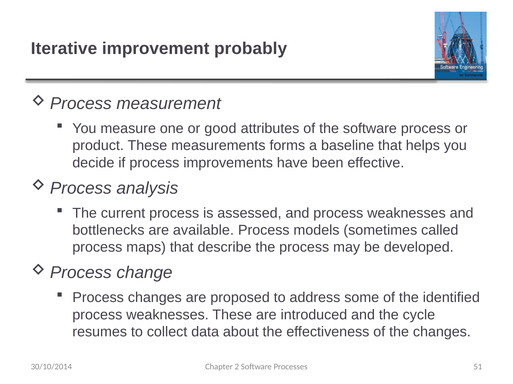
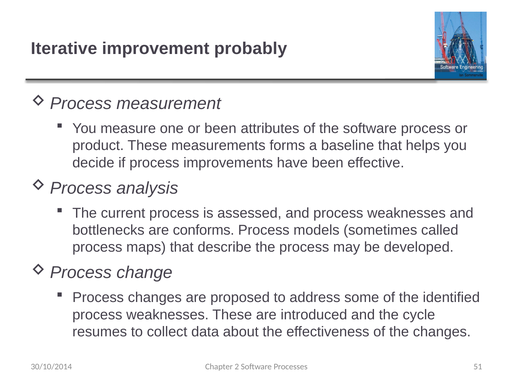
or good: good -> been
available: available -> conforms
